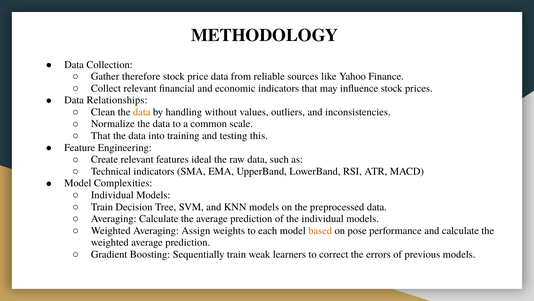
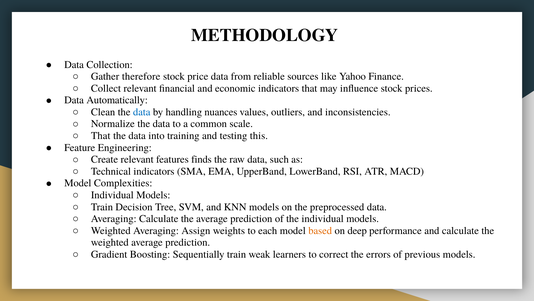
Relationships: Relationships -> Automatically
data at (142, 112) colour: orange -> blue
without: without -> nuances
ideal: ideal -> finds
pose: pose -> deep
